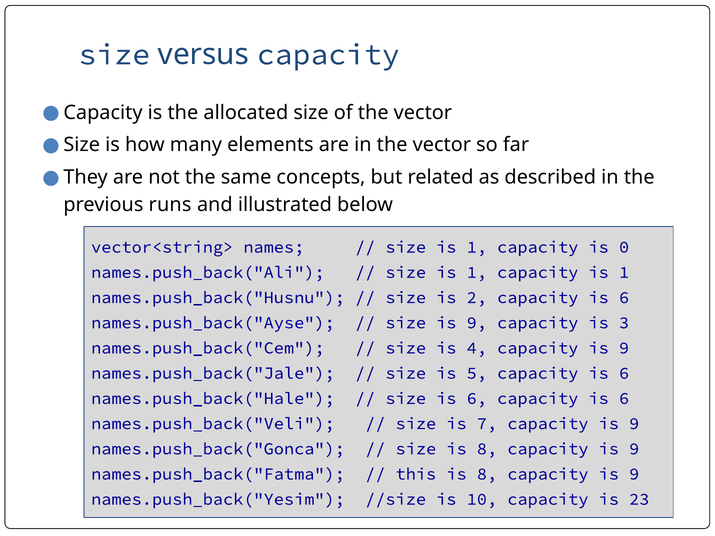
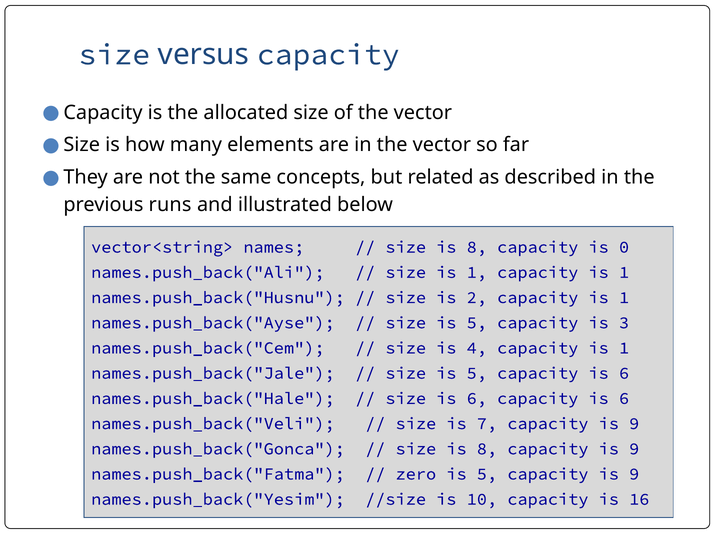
1 at (477, 247): 1 -> 8
2 capacity is 6: 6 -> 1
9 at (477, 323): 9 -> 5
4 capacity is 9: 9 -> 1
this: this -> zero
8 at (487, 474): 8 -> 5
23: 23 -> 16
